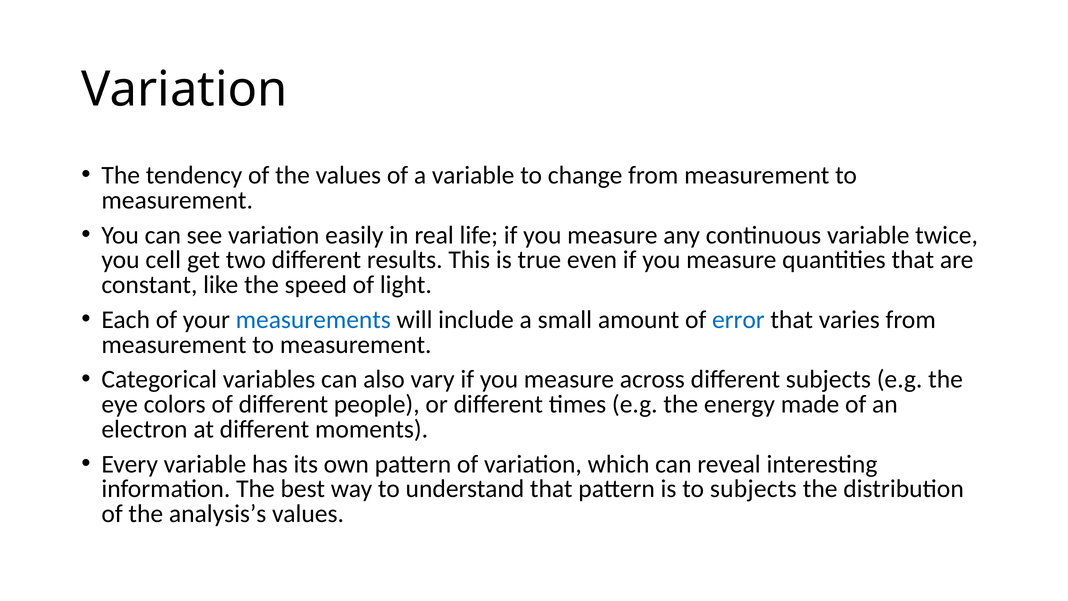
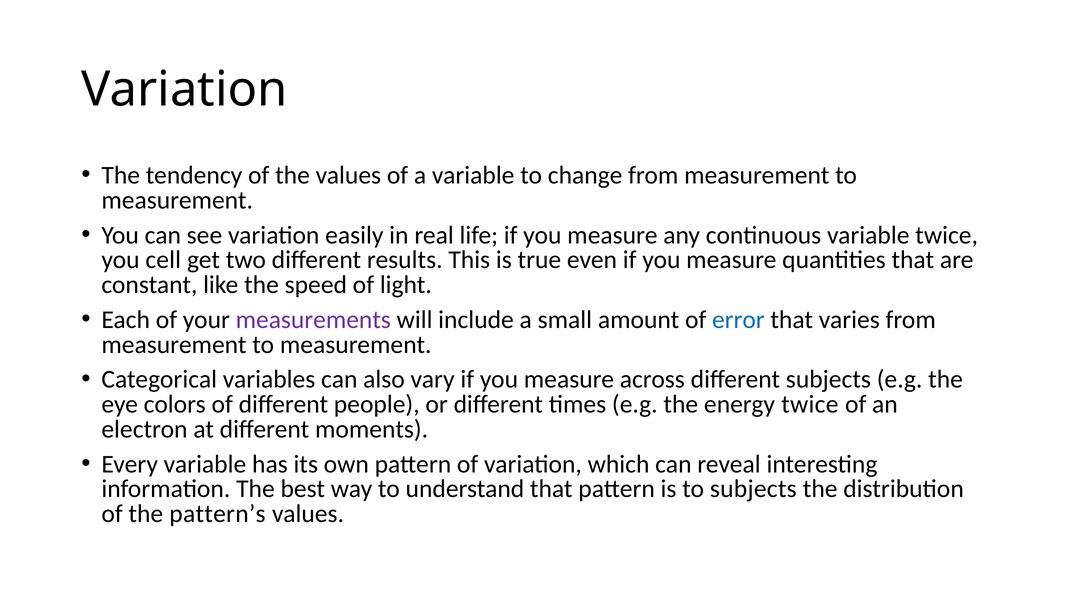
measurements colour: blue -> purple
energy made: made -> twice
analysis’s: analysis’s -> pattern’s
